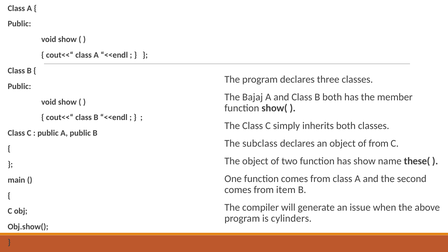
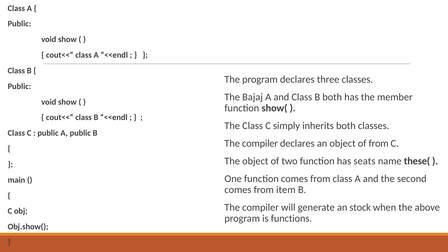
subclass at (260, 143): subclass -> compiler
has show: show -> seats
issue: issue -> stock
cylinders: cylinders -> functions
